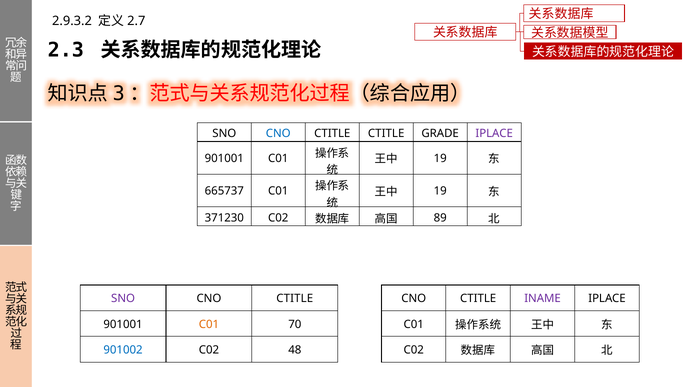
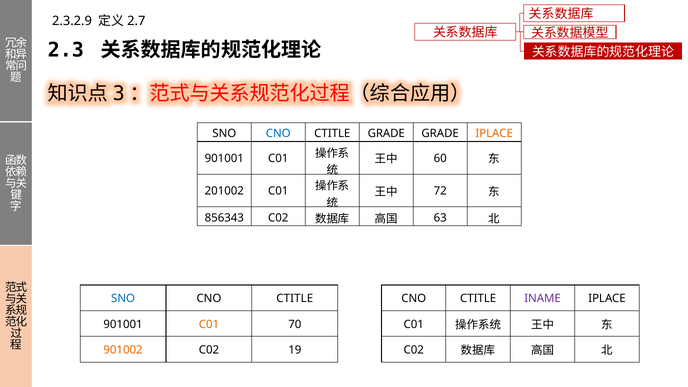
2.9.3.2: 2.9.3.2 -> 2.3.2.9
CTITLE CTITLE: CTITLE -> GRADE
IPLACE at (494, 134) colour: purple -> orange
19 at (440, 158): 19 -> 60
19 at (440, 191): 19 -> 72
665737: 665737 -> 201002
371230: 371230 -> 856343
89: 89 -> 63
SNO at (123, 299) colour: purple -> blue
901002 colour: blue -> orange
48: 48 -> 19
